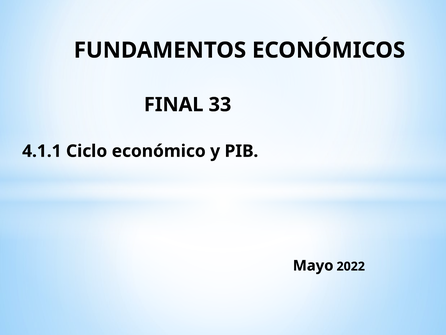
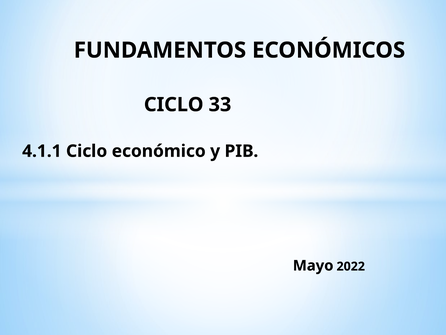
FINAL at (174, 105): FINAL -> CICLO
